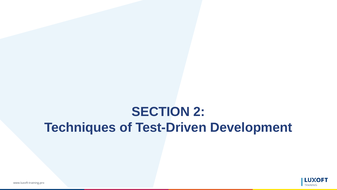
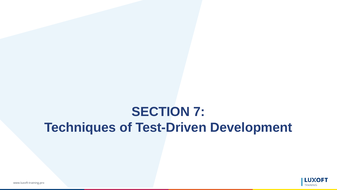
2: 2 -> 7
